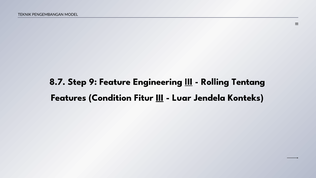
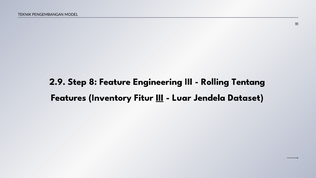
8.7: 8.7 -> 2.9
9: 9 -> 8
III at (189, 82) underline: present -> none
Condition: Condition -> Inventory
Konteks: Konteks -> Dataset
